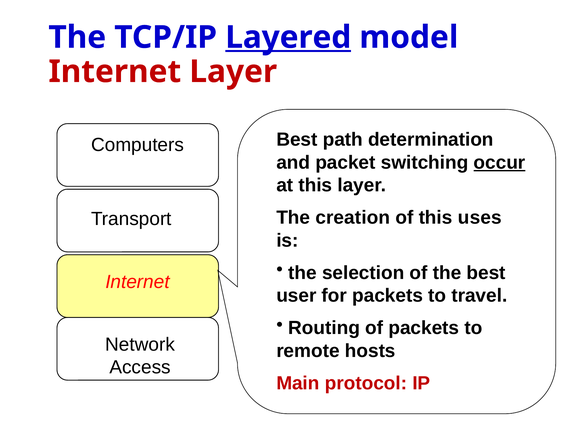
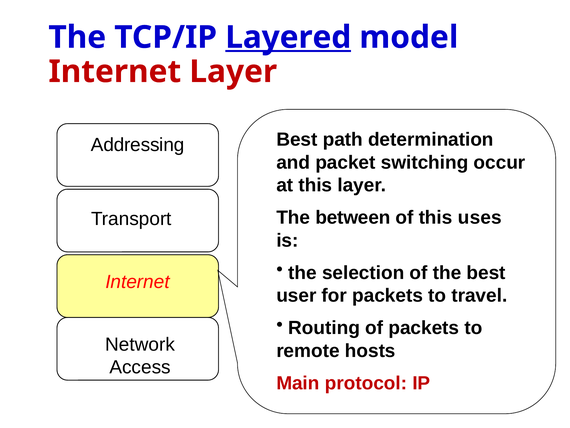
Computers: Computers -> Addressing
occur underline: present -> none
creation: creation -> between
